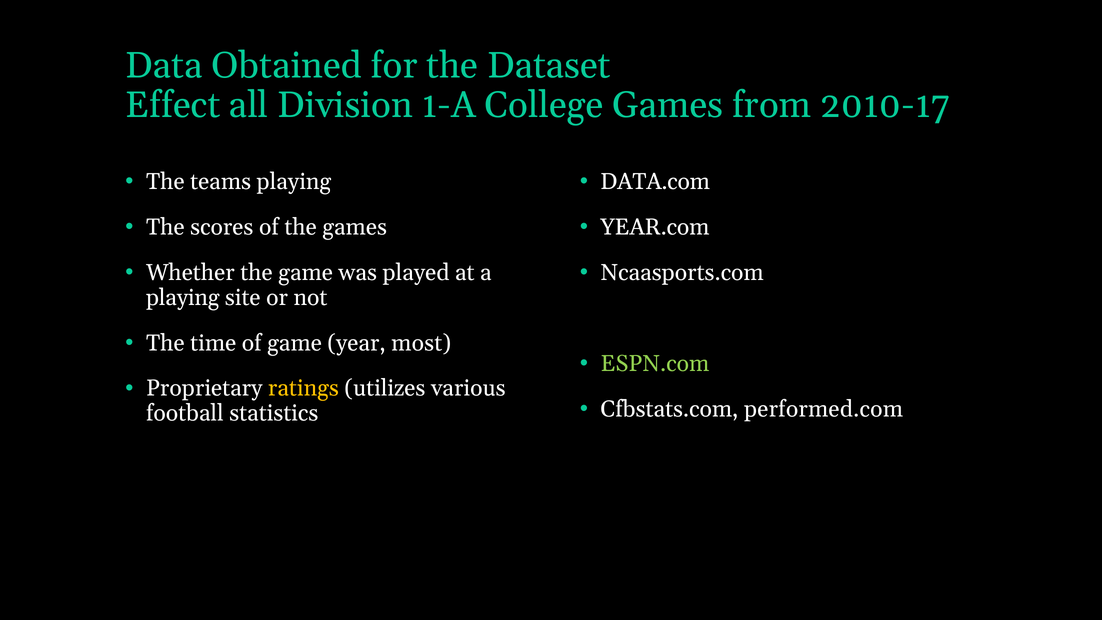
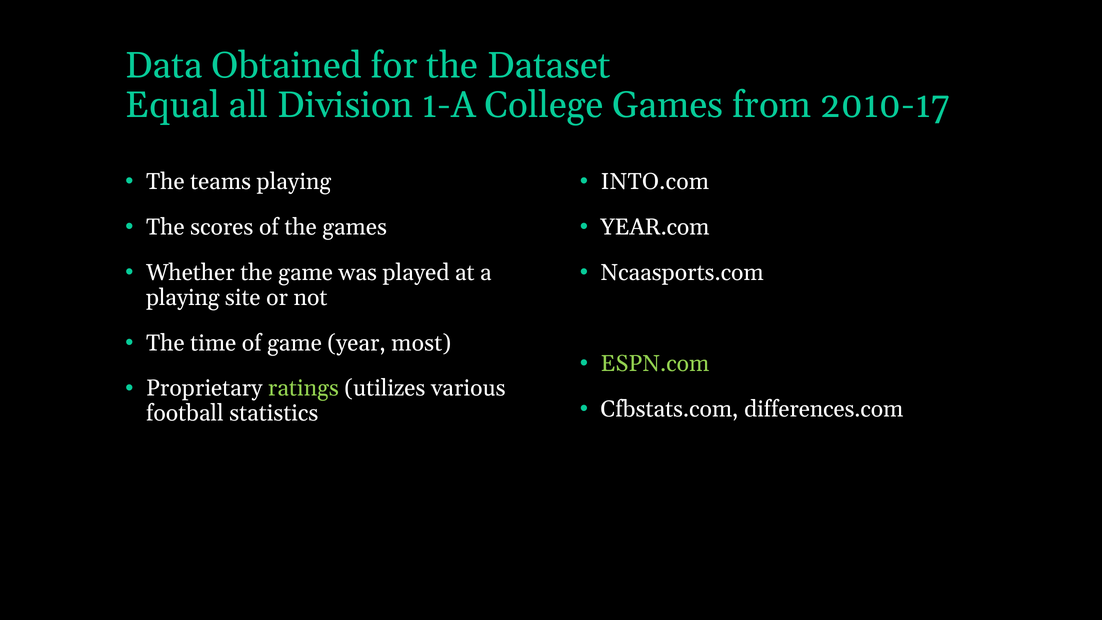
Effect: Effect -> Equal
DATA.com: DATA.com -> INTO.com
ratings colour: yellow -> light green
performed.com: performed.com -> differences.com
